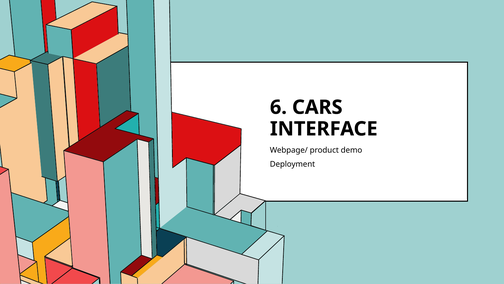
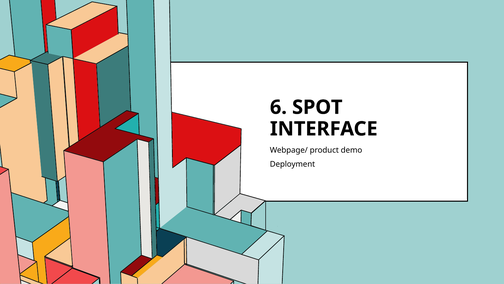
CARS: CARS -> SPOT
